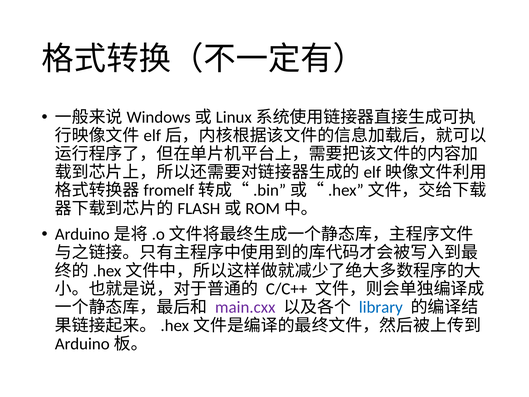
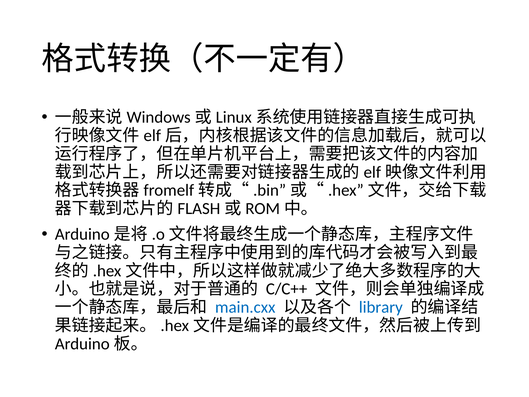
main.cxx colour: purple -> blue
